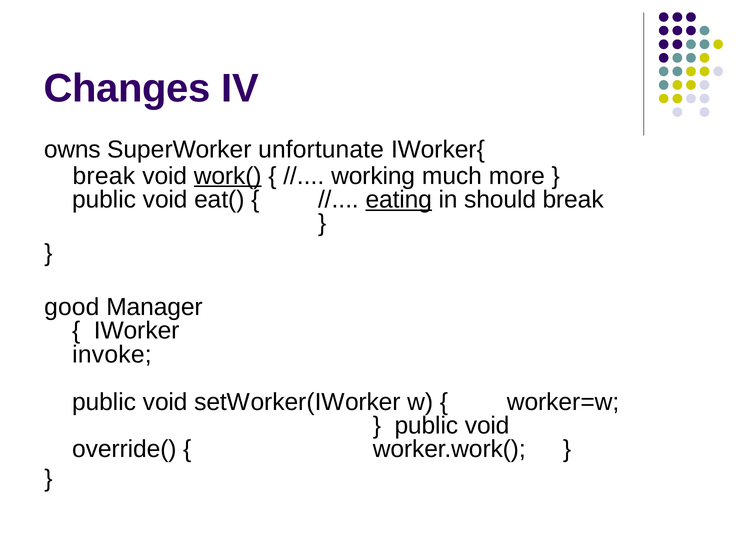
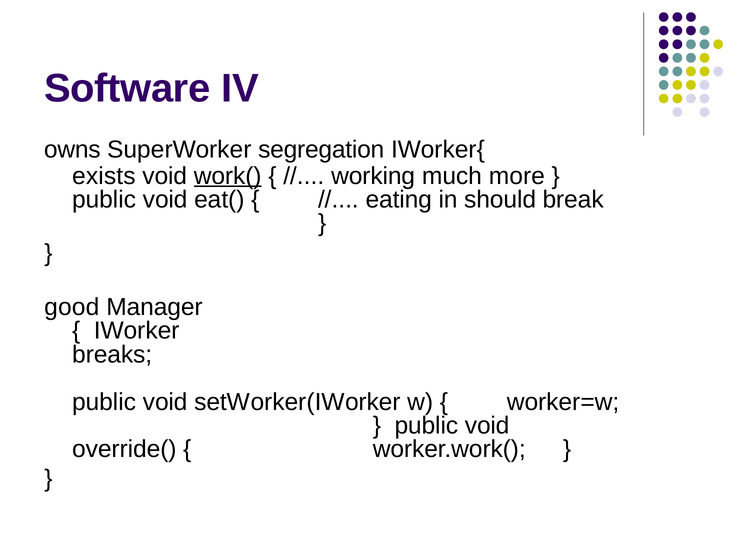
Changes: Changes -> Software
unfortunate: unfortunate -> segregation
break at (104, 176): break -> exists
eating underline: present -> none
invoke: invoke -> breaks
